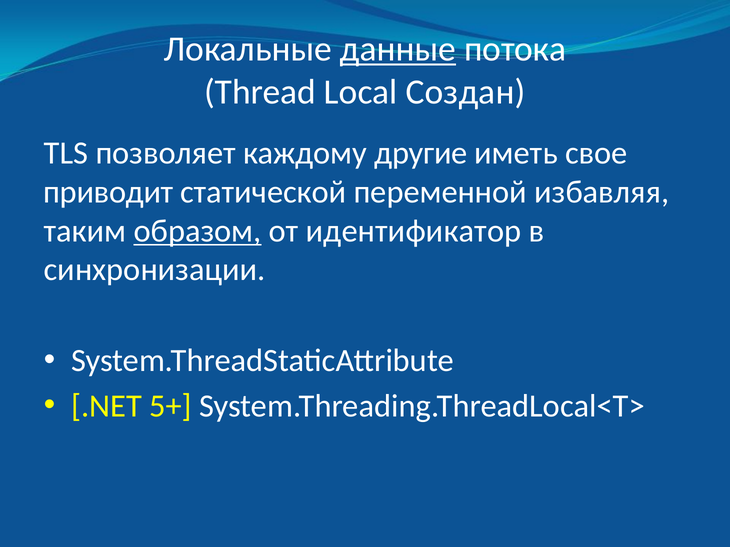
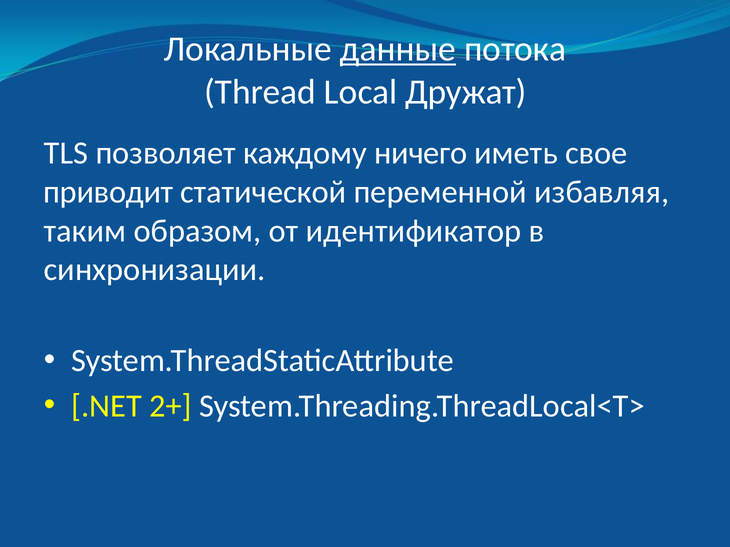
Создан: Создан -> Дружат
другие: другие -> ничего
образом underline: present -> none
5+: 5+ -> 2+
